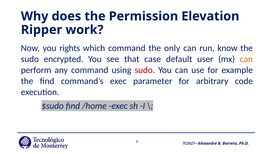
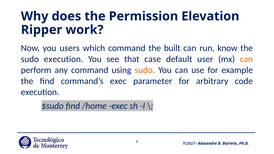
rights: rights -> users
only: only -> built
sudo encrypted: encrypted -> execution
sudo at (145, 70) colour: red -> orange
